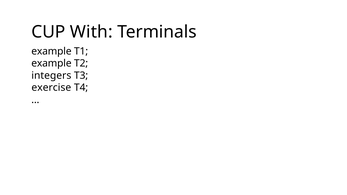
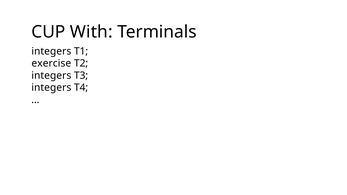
example at (51, 51): example -> integers
example at (51, 63): example -> exercise
exercise at (51, 88): exercise -> integers
